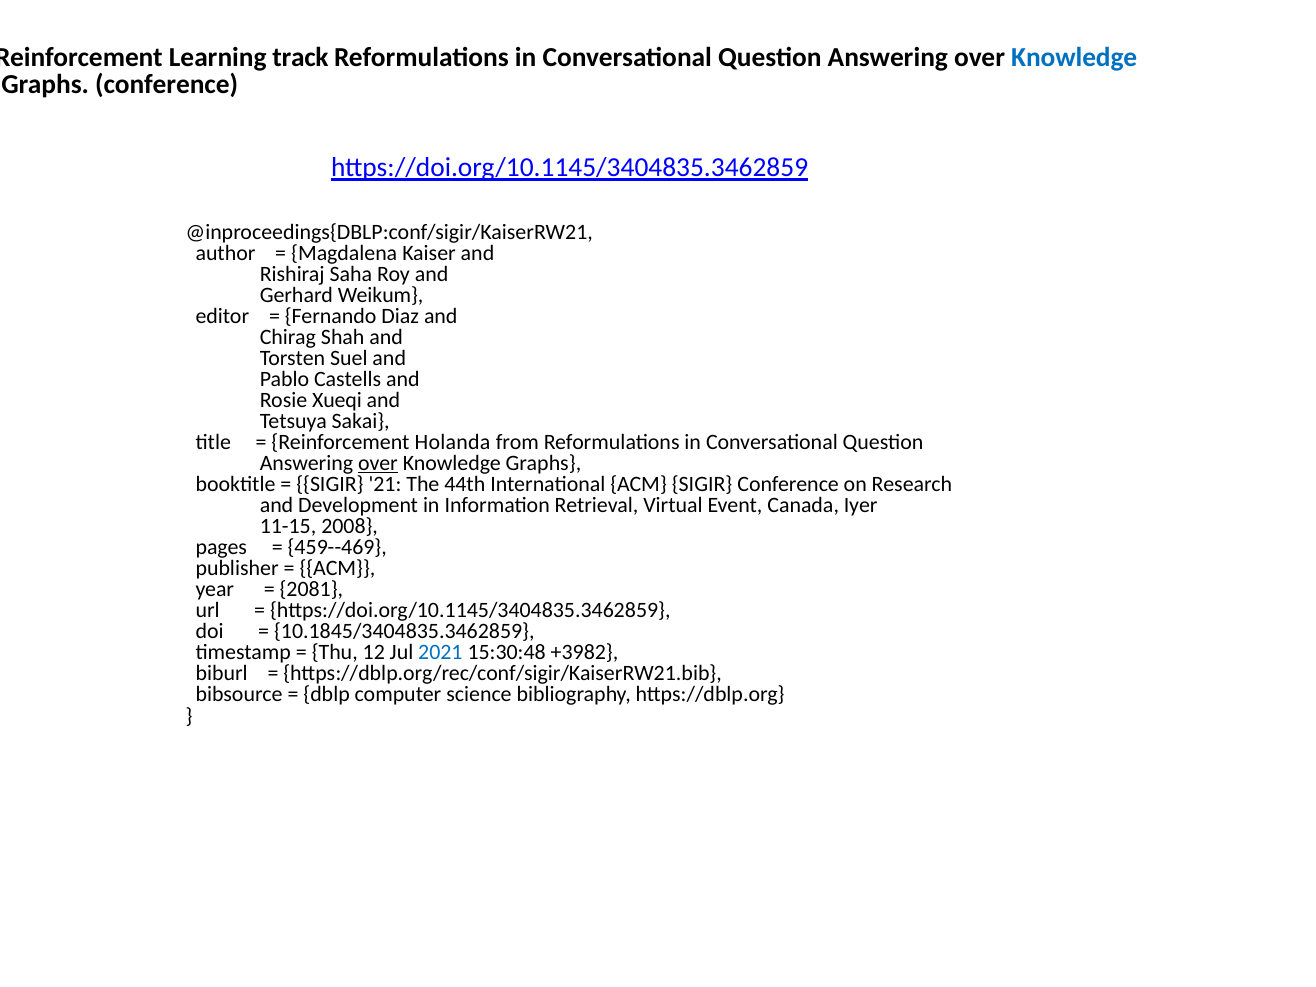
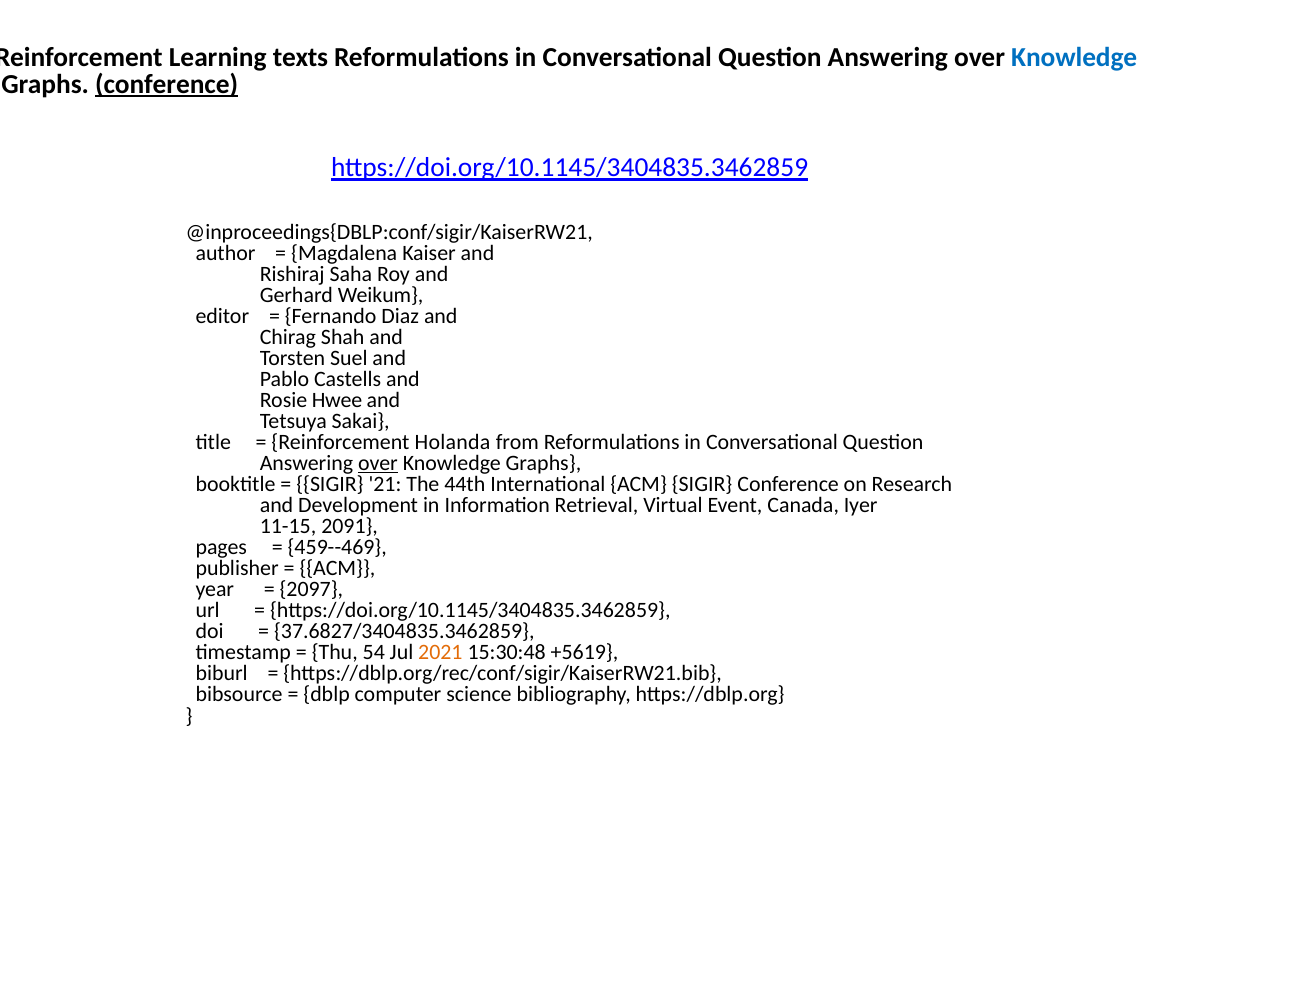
track: track -> texts
conference at (167, 84) underline: none -> present
Xueqi: Xueqi -> Hwee
2008: 2008 -> 2091
2081: 2081 -> 2097
10.1845/3404835.3462859: 10.1845/3404835.3462859 -> 37.6827/3404835.3462859
12: 12 -> 54
2021 colour: blue -> orange
+3982: +3982 -> +5619
